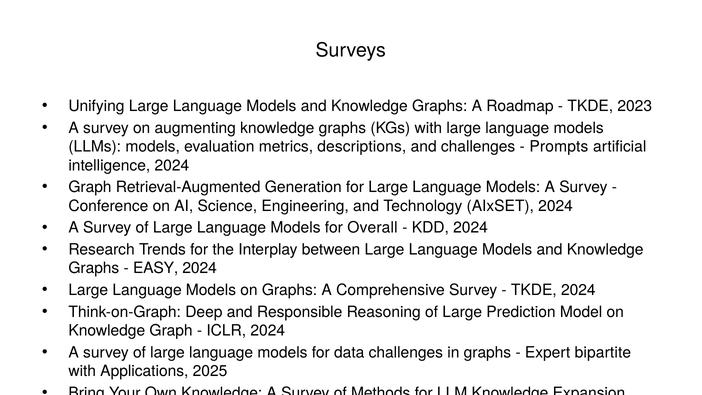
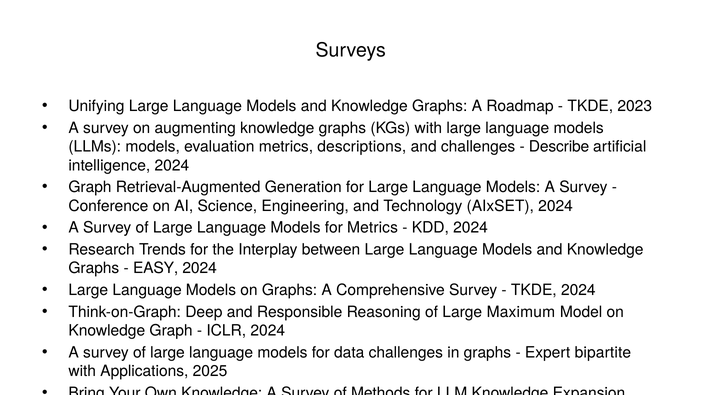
Prompts: Prompts -> Describe
for Overall: Overall -> Metrics
Prediction: Prediction -> Maximum
